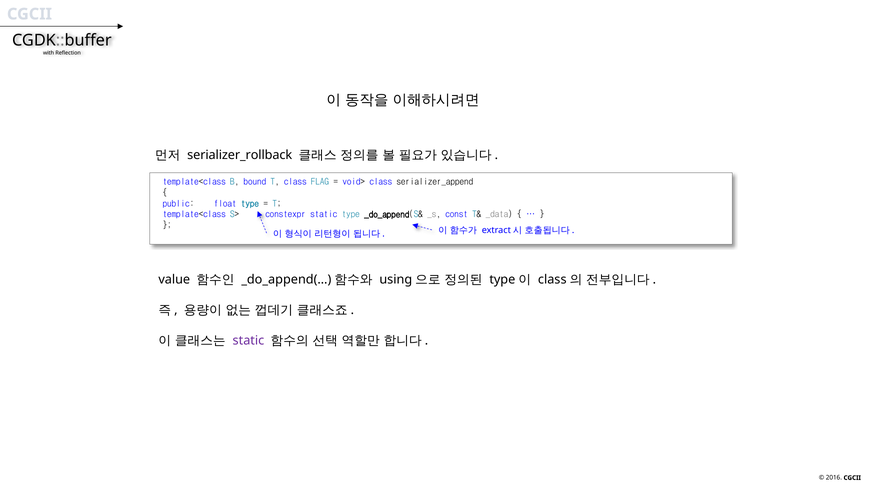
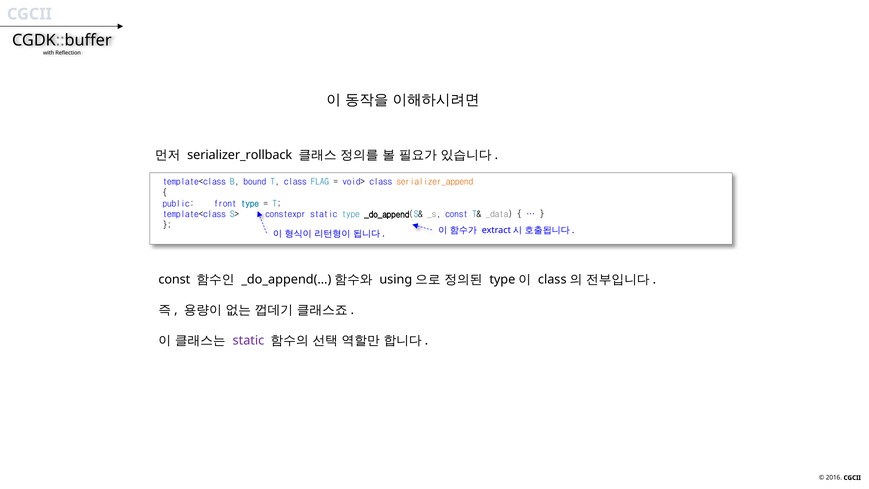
serializer_append colour: black -> orange
float: float -> front
value at (174, 279): value -> const
